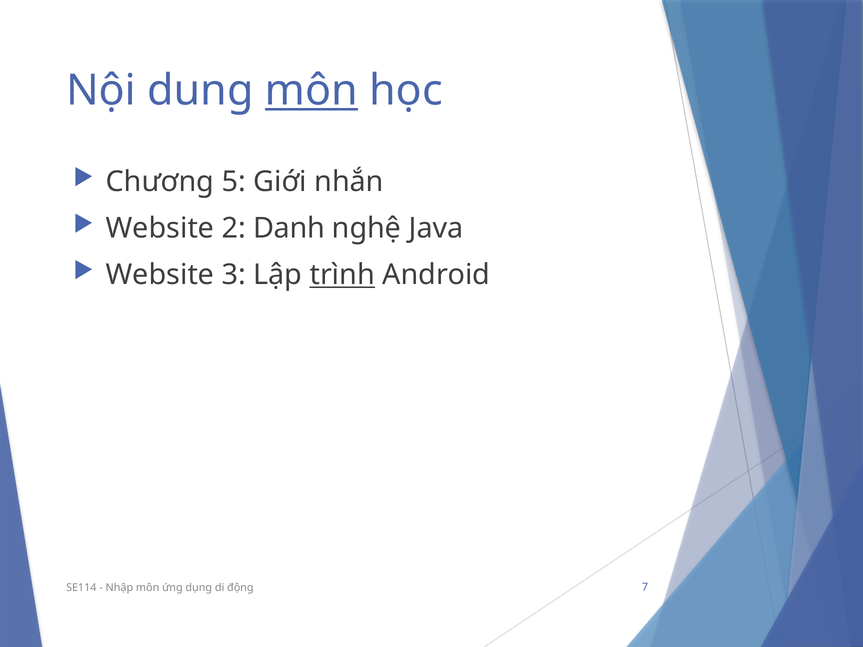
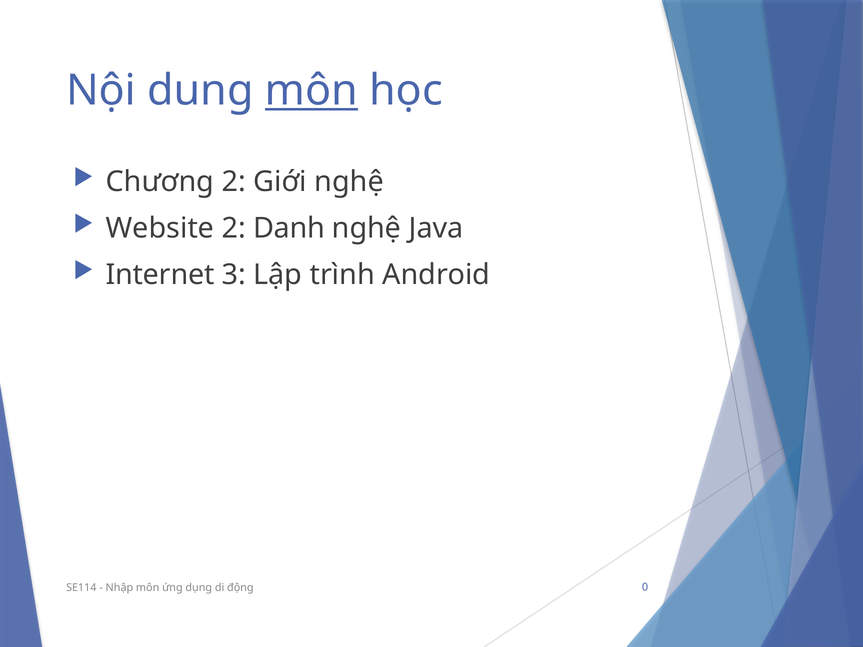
Chương 5: 5 -> 2
Giới nhắn: nhắn -> nghệ
Website at (160, 275): Website -> Internet
trình underline: present -> none
7: 7 -> 0
